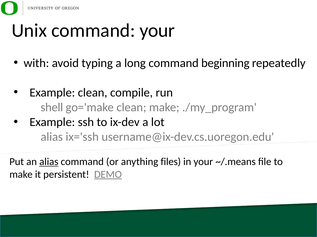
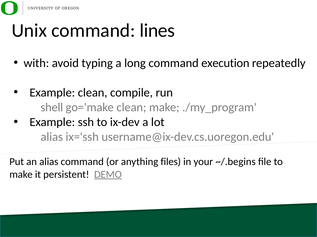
command your: your -> lines
beginning: beginning -> execution
alias at (49, 162) underline: present -> none
~/.means: ~/.means -> ~/.begins
